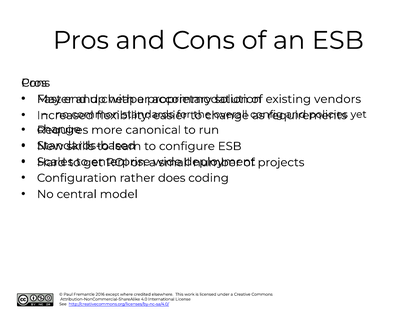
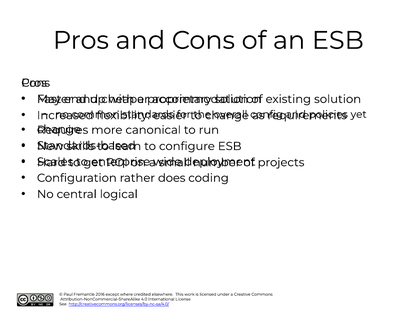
existing vendors: vendors -> solution
model: model -> logical
